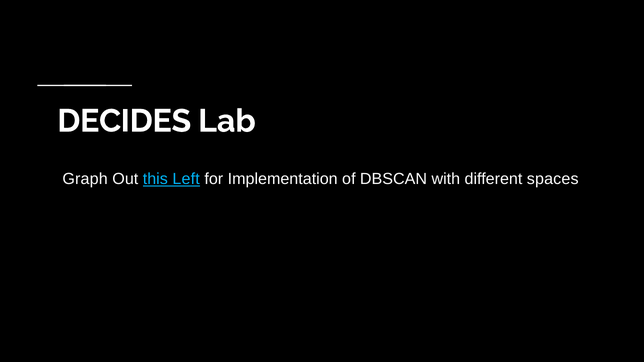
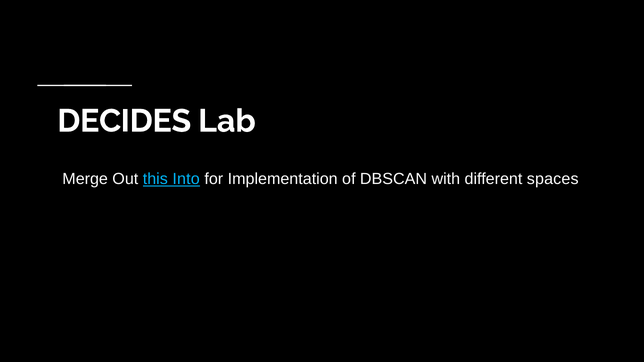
Graph: Graph -> Merge
Left: Left -> Into
